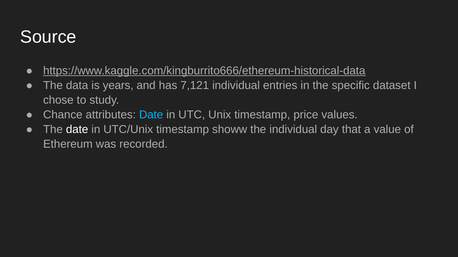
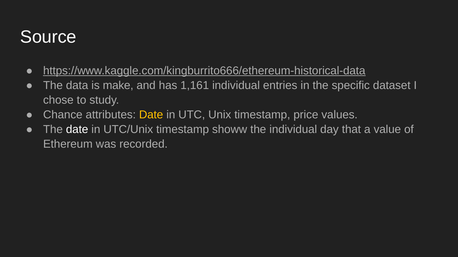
years: years -> make
7,121: 7,121 -> 1,161
Date at (151, 115) colour: light blue -> yellow
